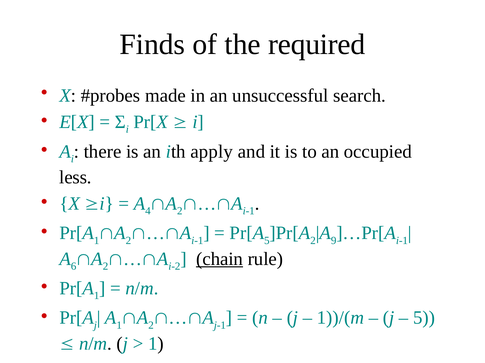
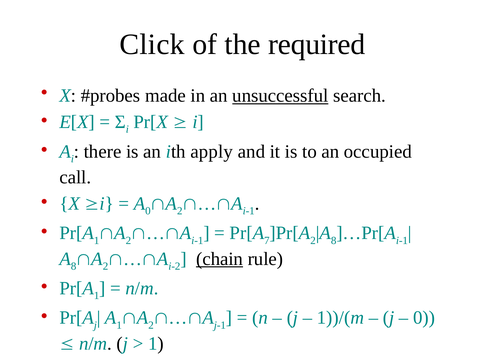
Finds: Finds -> Click
unsuccessful underline: none -> present
less: less -> call
4 at (148, 211): 4 -> 0
5 at (267, 241): 5 -> 7
9 at (334, 241): 9 -> 8
6 at (74, 267): 6 -> 8
5 at (424, 318): 5 -> 0
